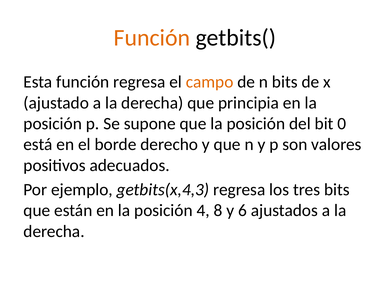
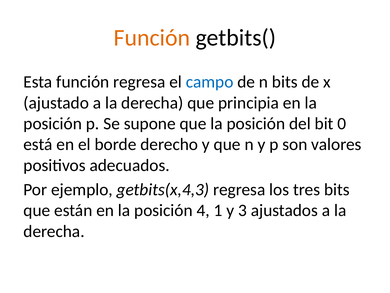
campo colour: orange -> blue
8: 8 -> 1
6: 6 -> 3
